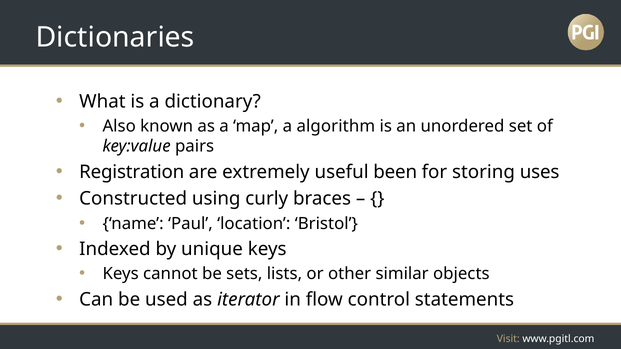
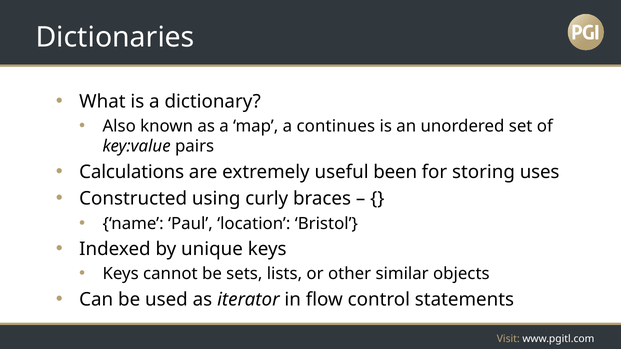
algorithm: algorithm -> continues
Registration: Registration -> Calculations
